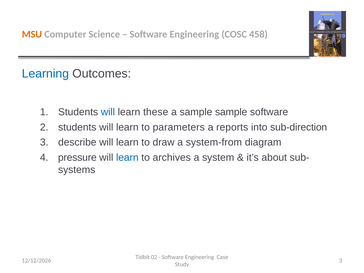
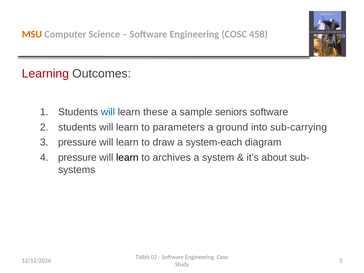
Learning colour: blue -> red
sample sample: sample -> seniors
reports: reports -> ground
sub-direction: sub-direction -> sub-carrying
3 describe: describe -> pressure
system-from: system-from -> system-each
learn at (127, 158) colour: blue -> black
